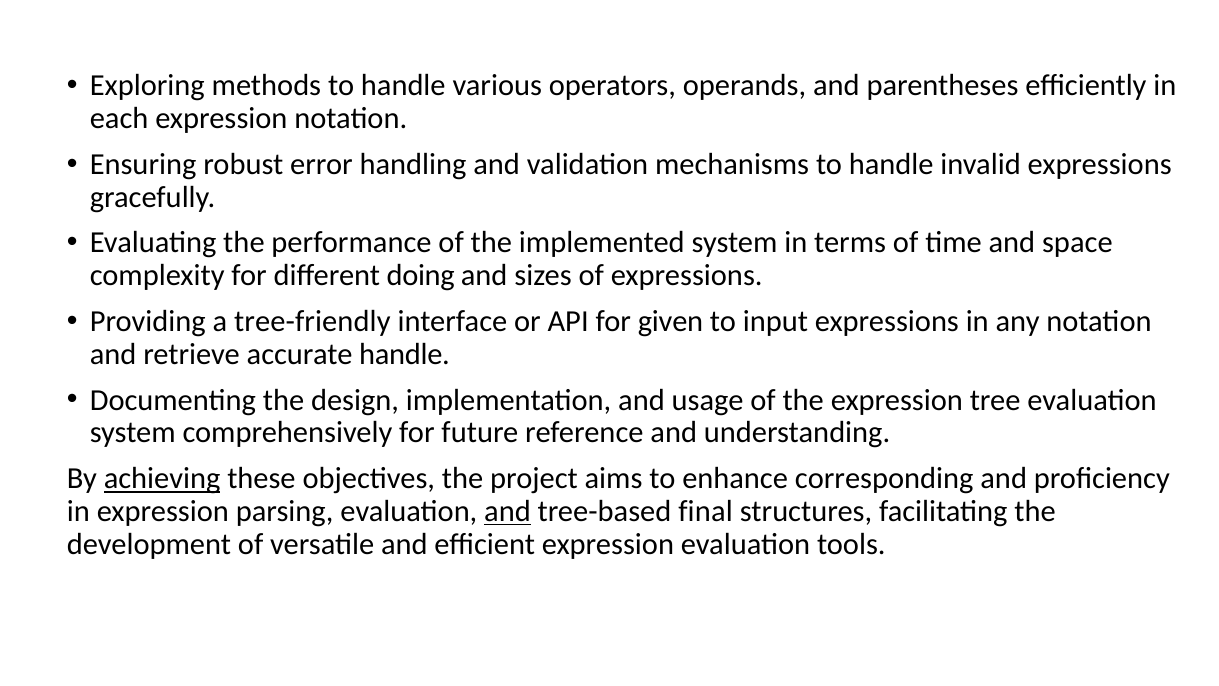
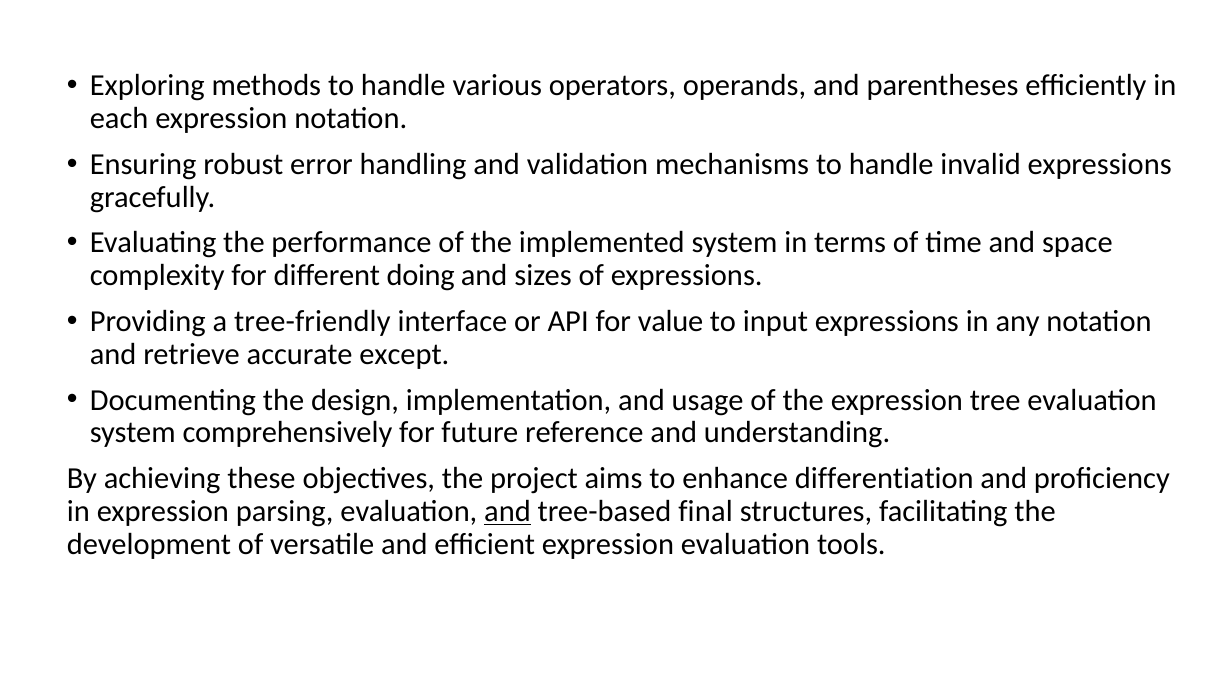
given: given -> value
accurate handle: handle -> except
achieving underline: present -> none
corresponding: corresponding -> differentiation
